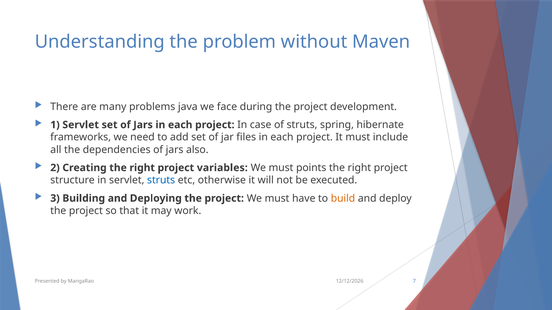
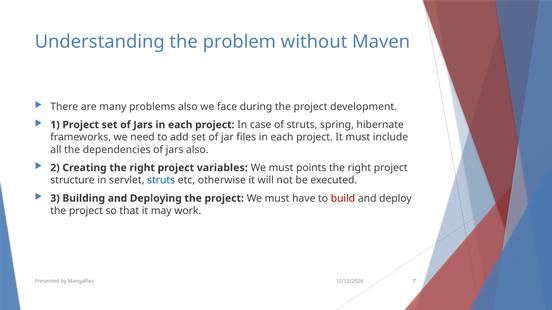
problems java: java -> also
1 Servlet: Servlet -> Project
build colour: orange -> red
